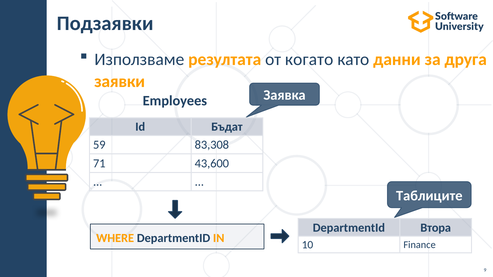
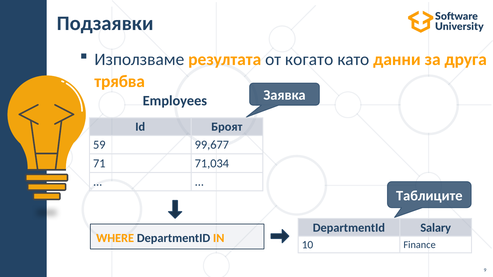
заявки: заявки -> трябва
Бъдат: Бъдат -> Броят
83,308: 83,308 -> 99,677
43,600: 43,600 -> 71,034
Втора: Втора -> Salary
